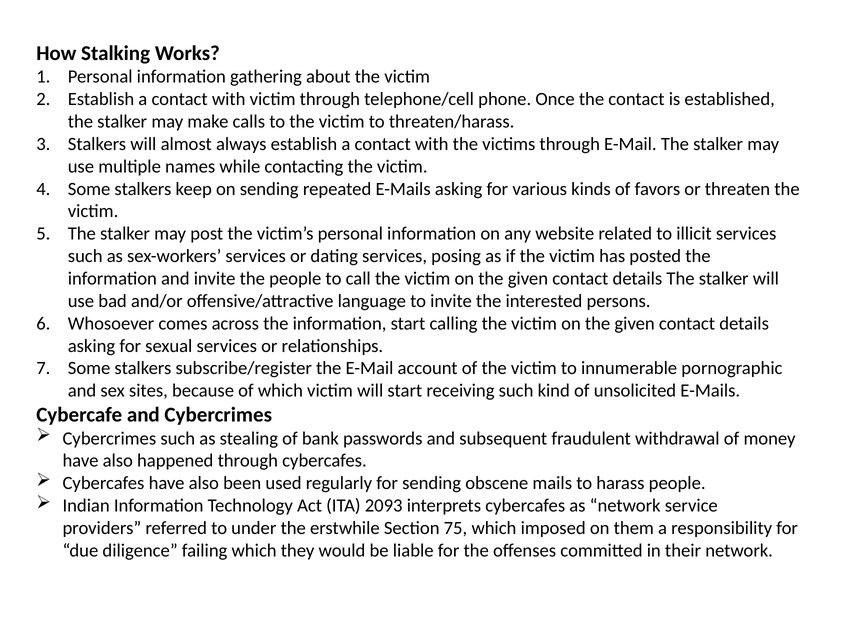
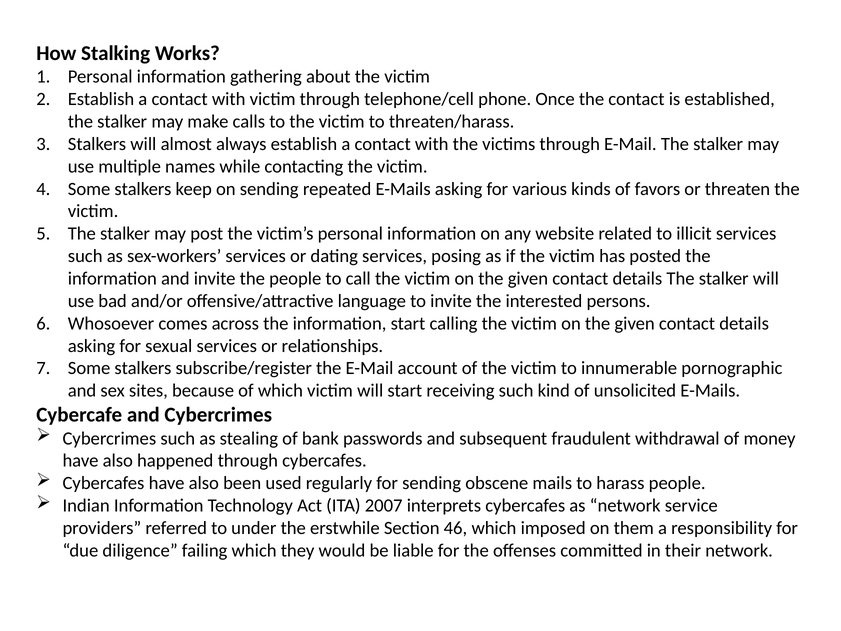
2093: 2093 -> 2007
75: 75 -> 46
